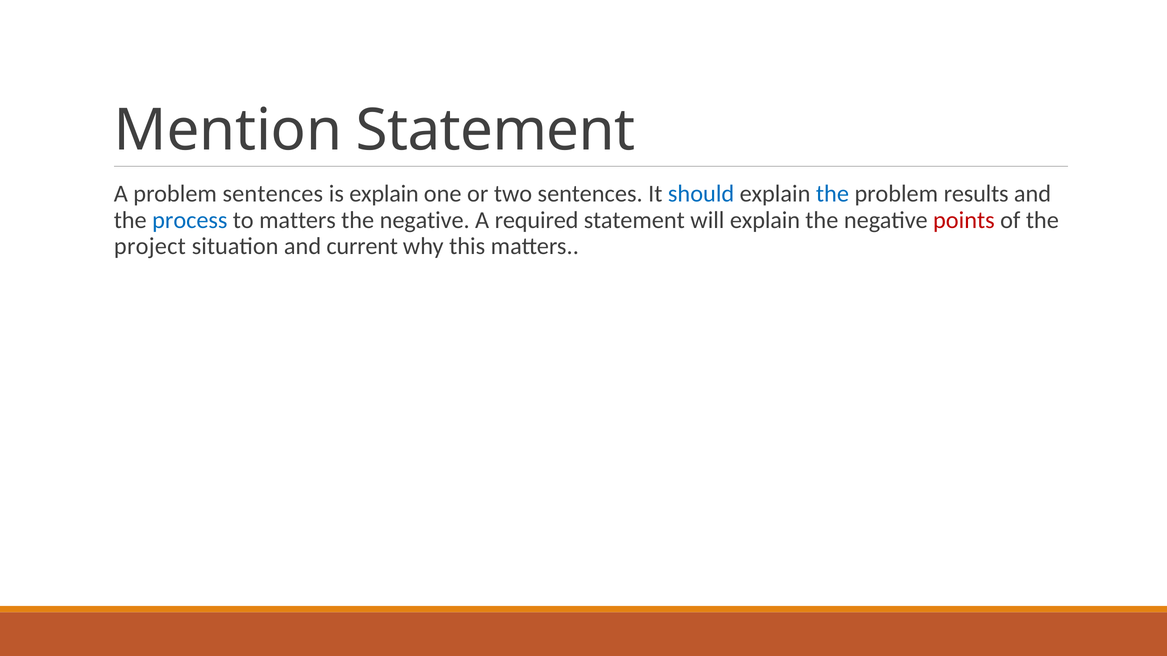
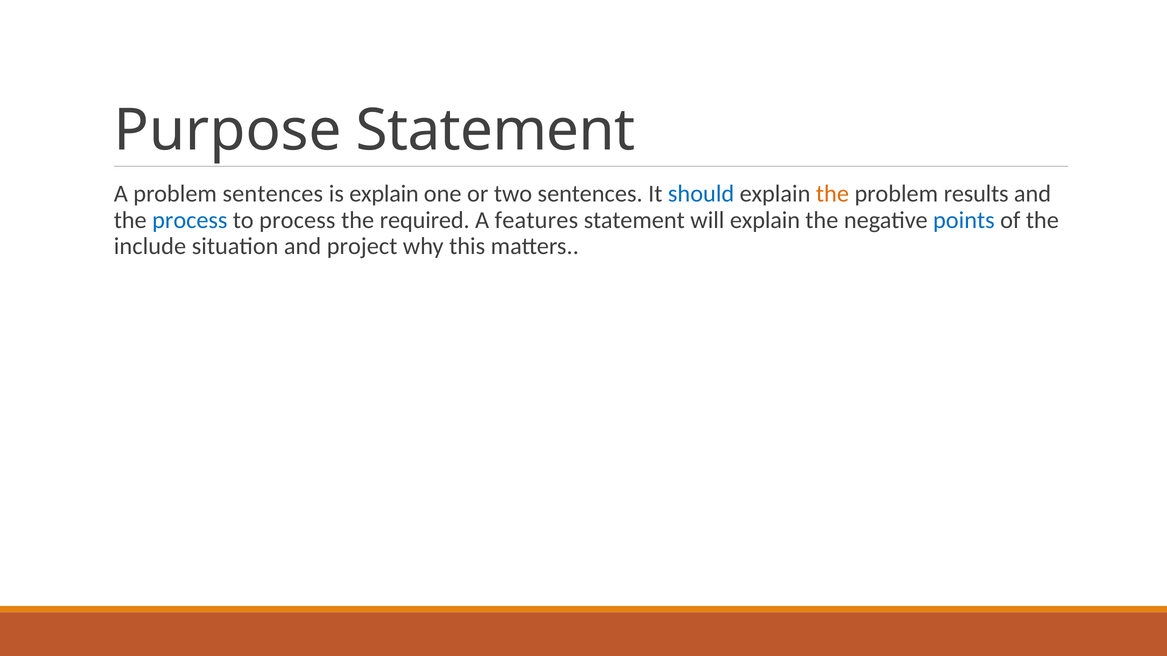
Mention: Mention -> Purpose
the at (832, 194) colour: blue -> orange
to matters: matters -> process
negative at (425, 220): negative -> required
required: required -> features
points colour: red -> blue
project: project -> include
current: current -> project
